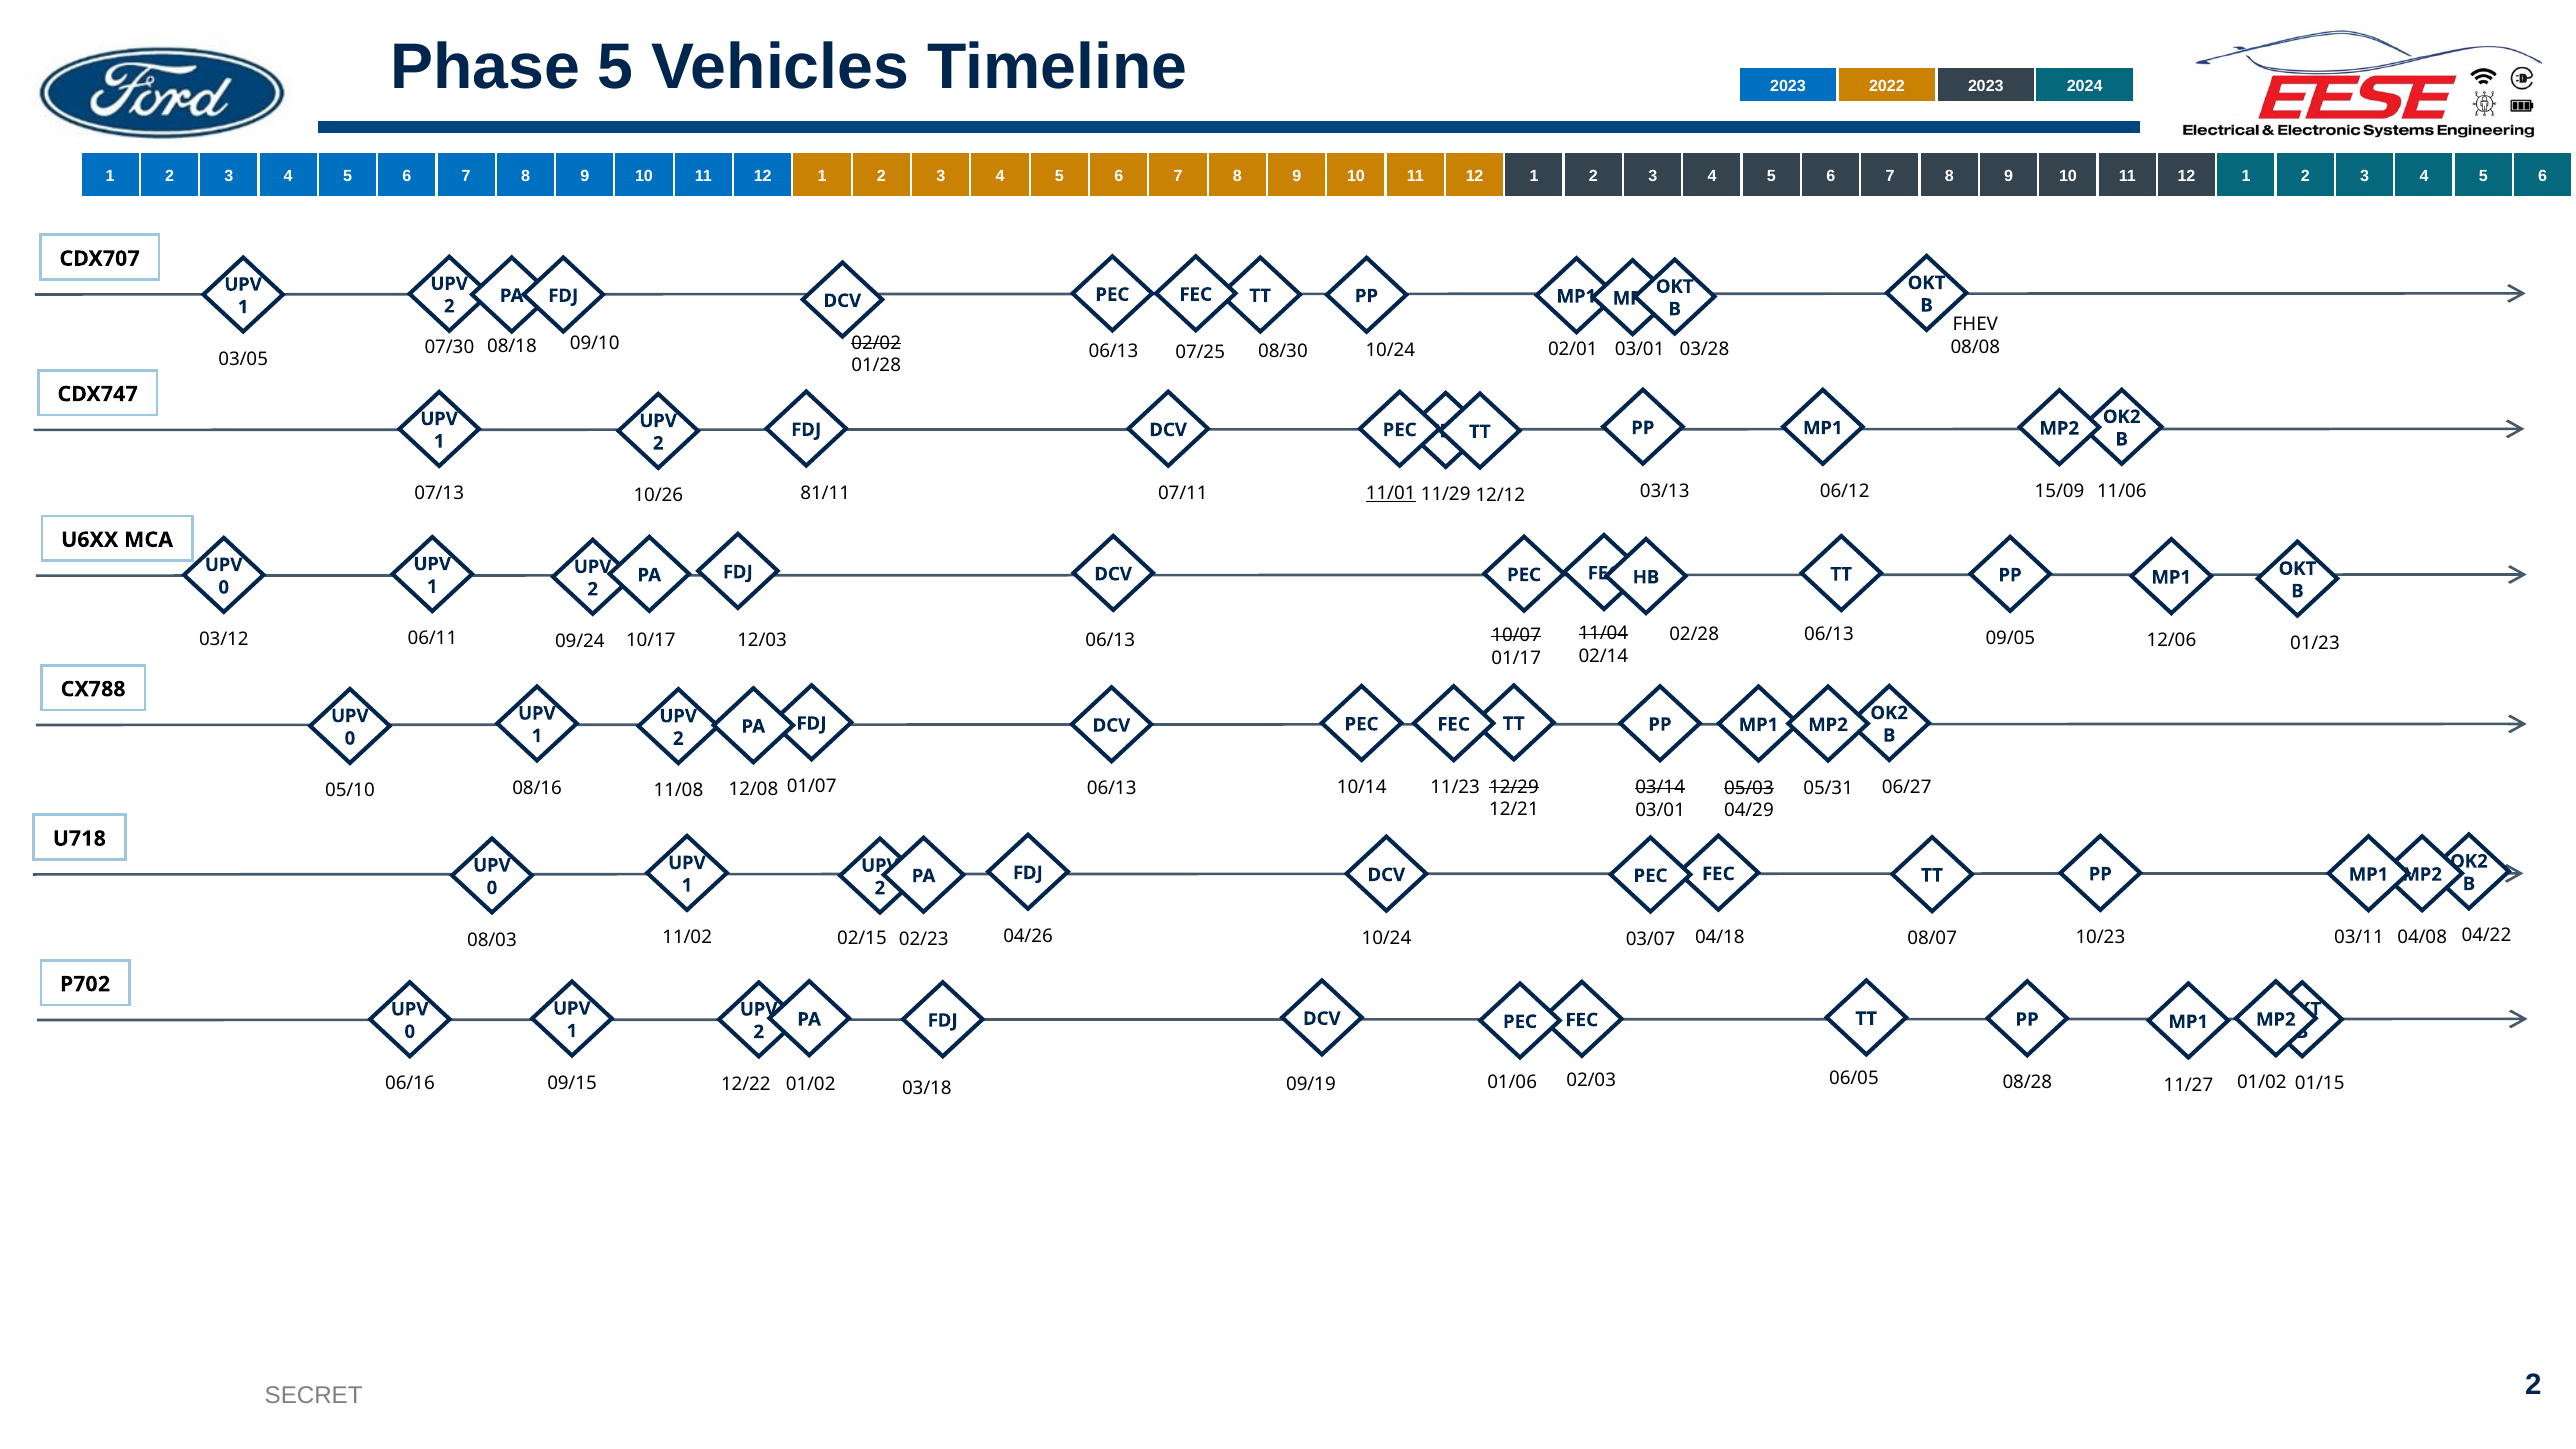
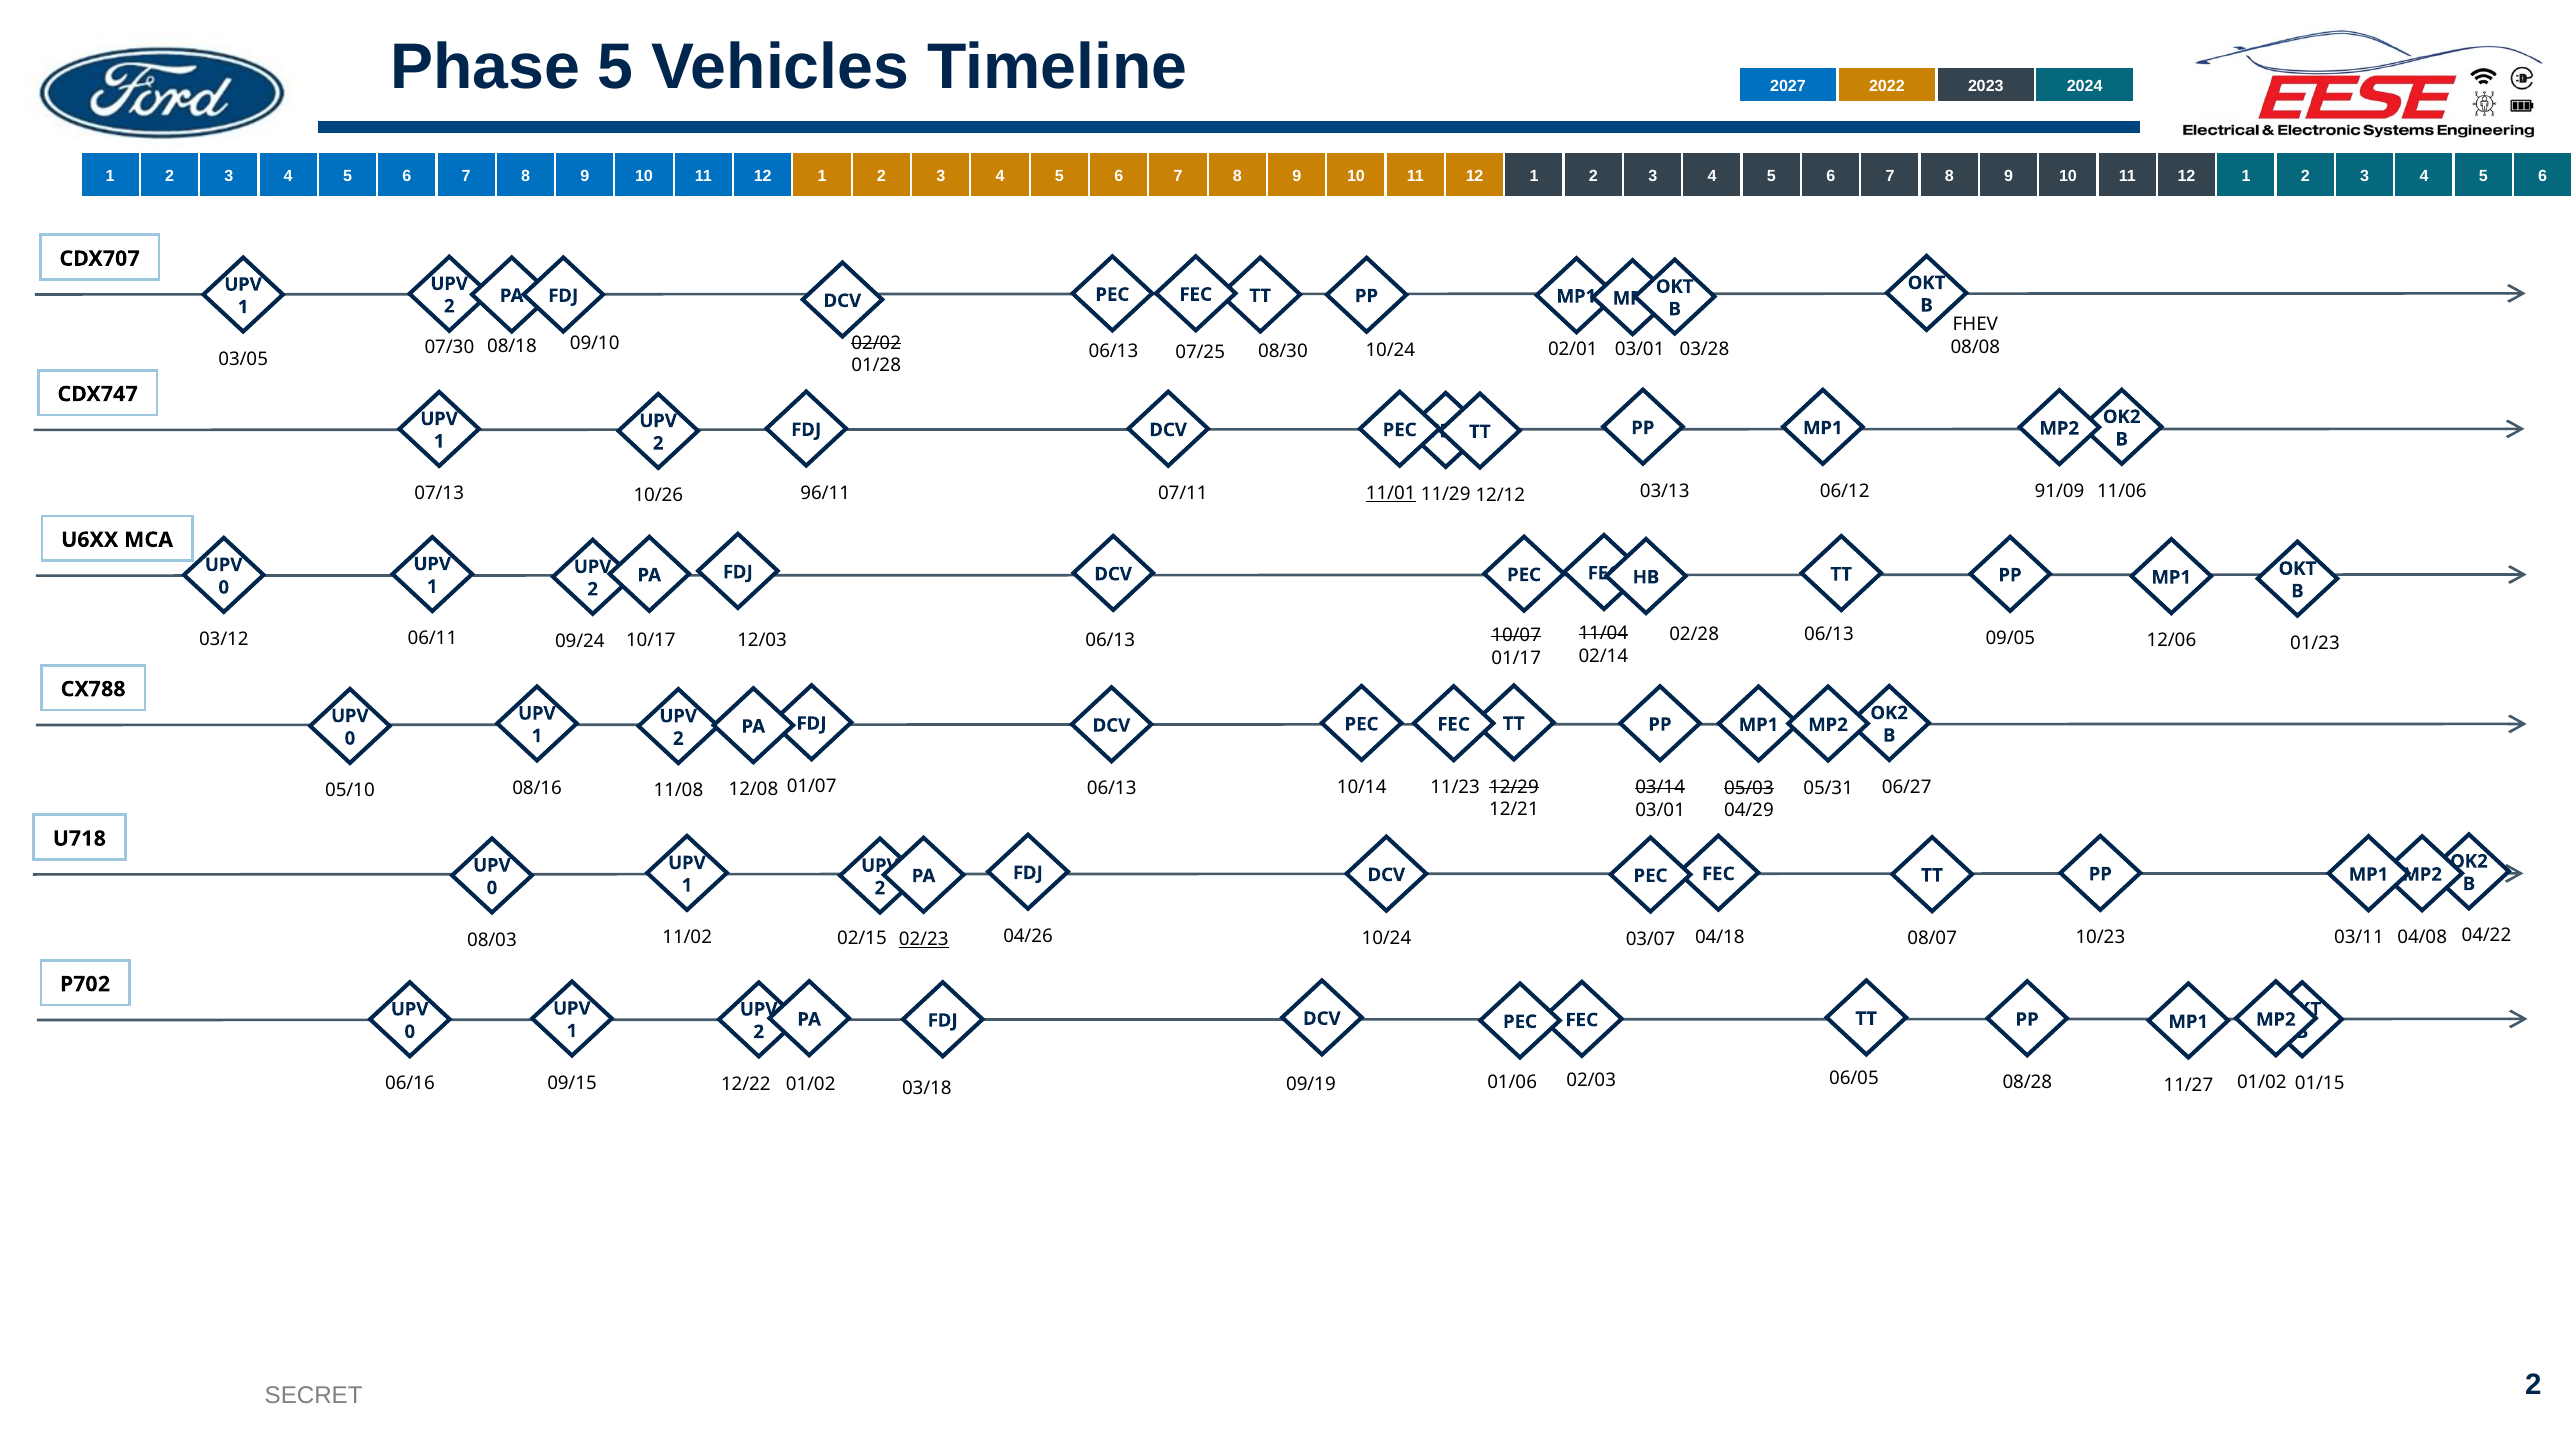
2023 at (1788, 86): 2023 -> 2027
15/09: 15/09 -> 91/09
81/11: 81/11 -> 96/11
02/23 underline: none -> present
